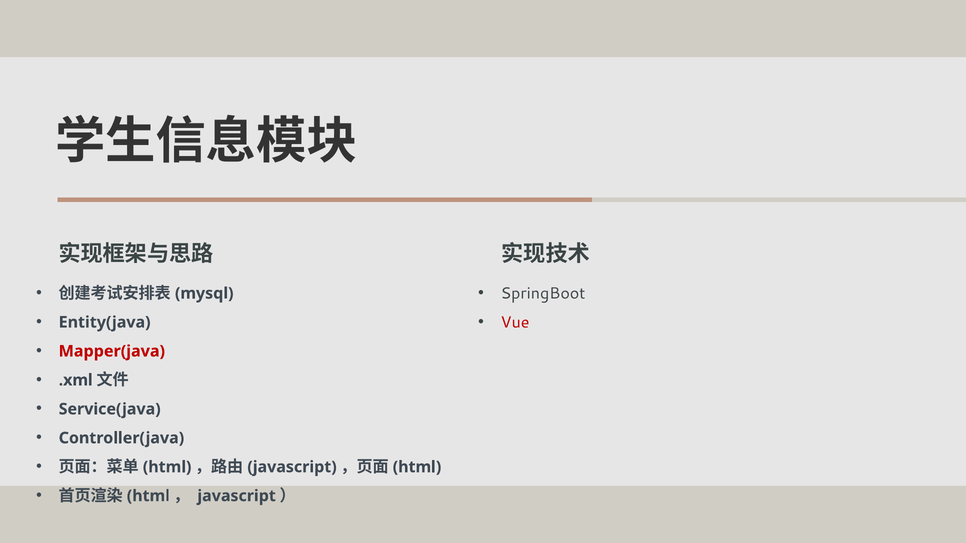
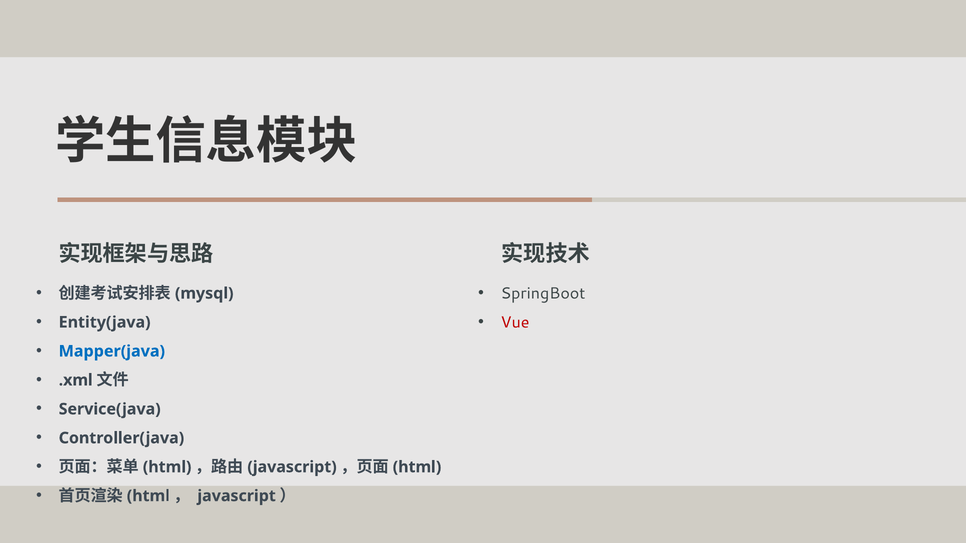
Mapper(java colour: red -> blue
